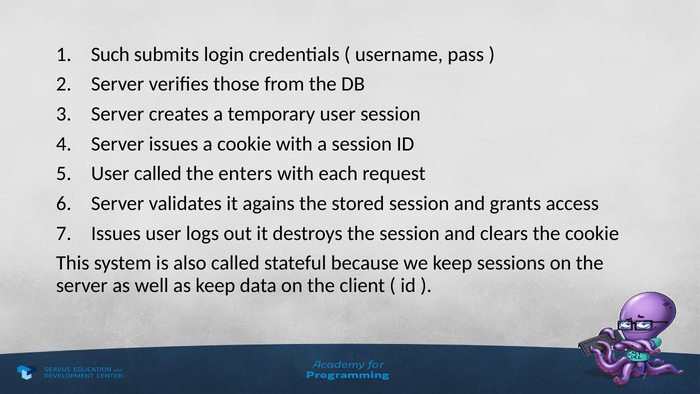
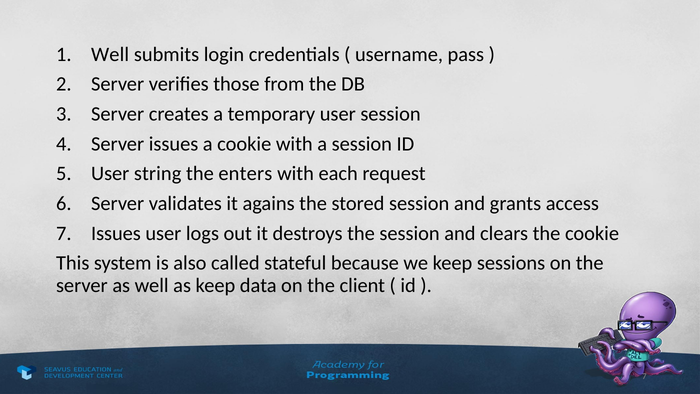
Such at (110, 54): Such -> Well
User called: called -> string
